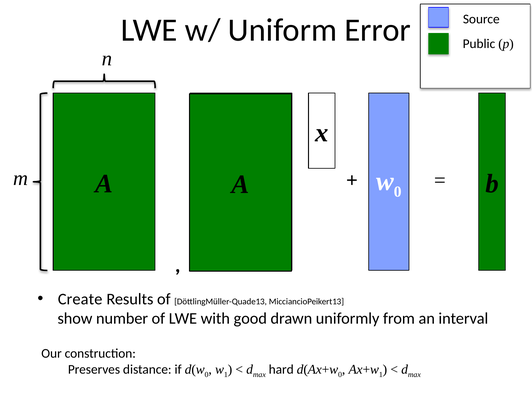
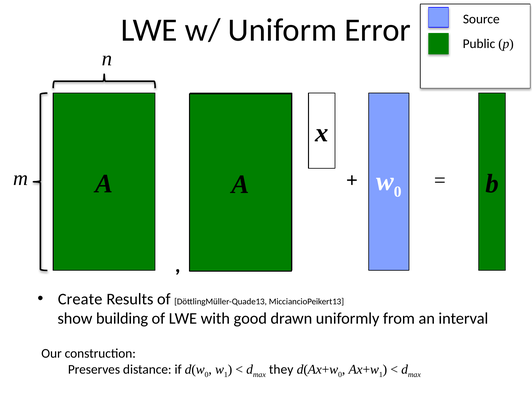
number: number -> building
hard: hard -> they
